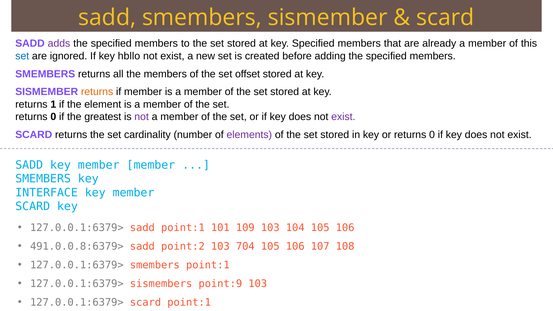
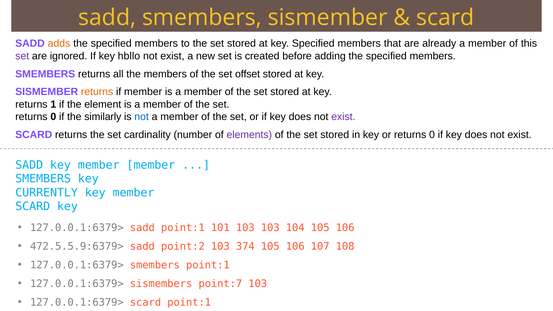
adds colour: purple -> orange
set at (22, 56) colour: blue -> purple
greatest: greatest -> similarly
not at (142, 117) colour: purple -> blue
INTERFACE: INTERFACE -> CURRENTLY
101 109: 109 -> 103
491.0.0.8:6379>: 491.0.0.8:6379> -> 472.5.5.9:6379>
704: 704 -> 374
point:9: point:9 -> point:7
